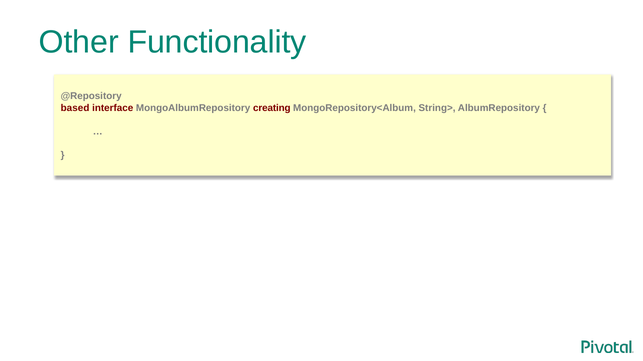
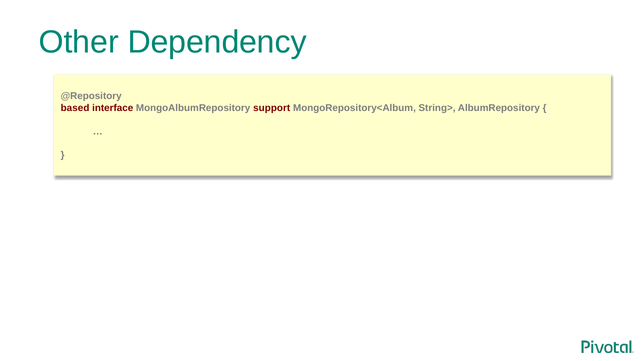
Functionality: Functionality -> Dependency
creating: creating -> support
